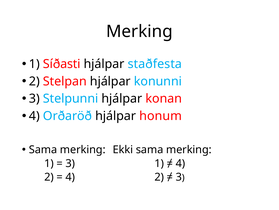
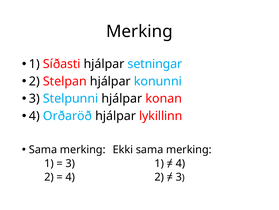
staðfesta: staðfesta -> setningar
honum: honum -> lykillinn
